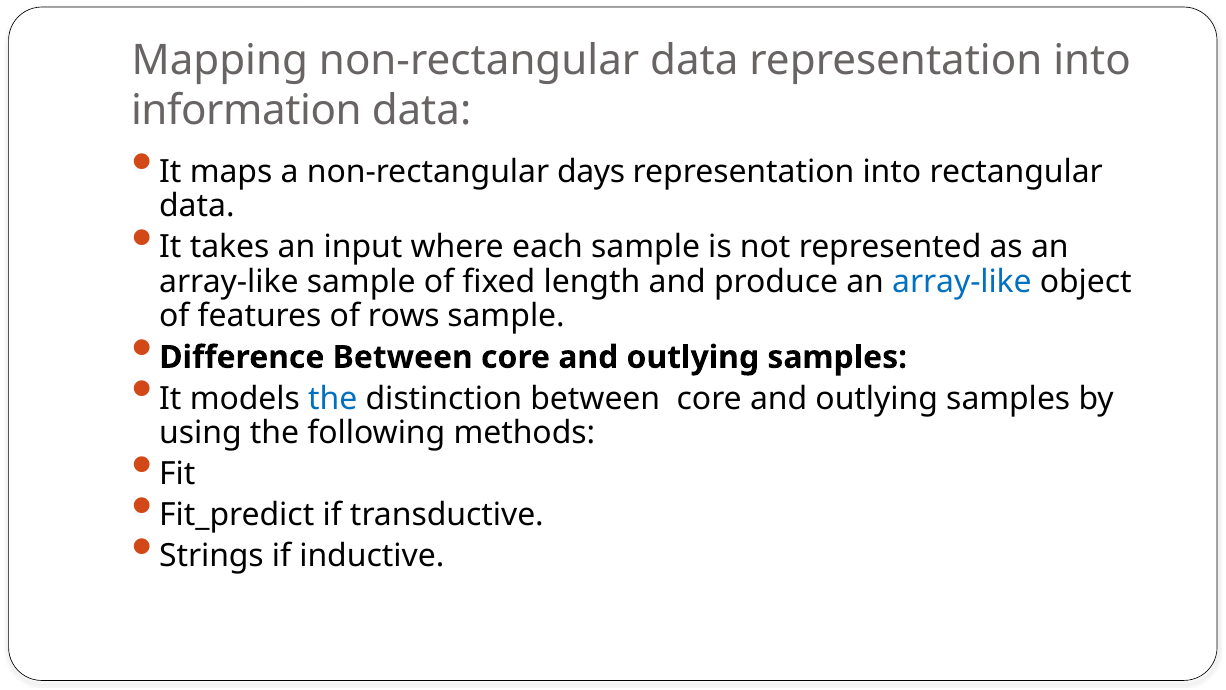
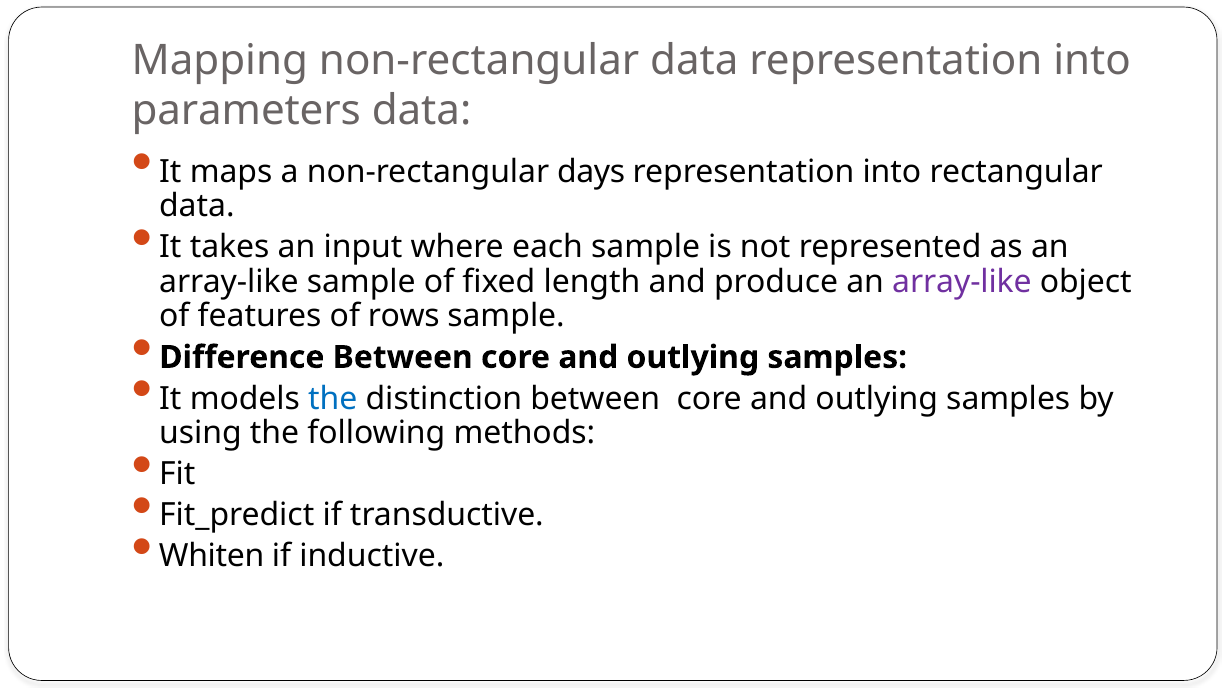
information: information -> parameters
array-like at (962, 282) colour: blue -> purple
Strings: Strings -> Whiten
